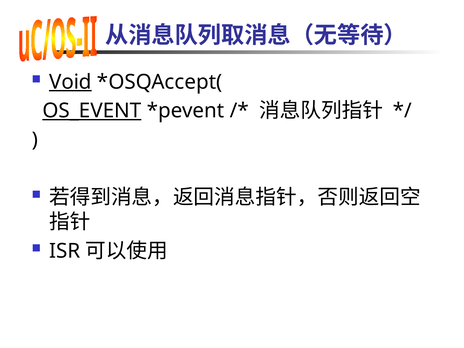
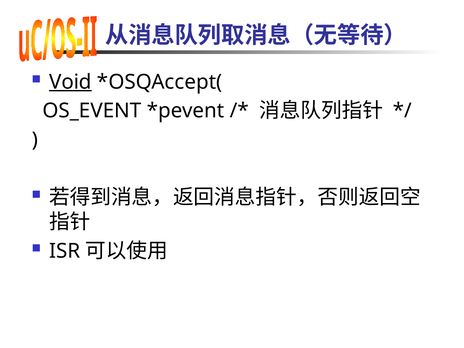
OS_EVENT underline: present -> none
